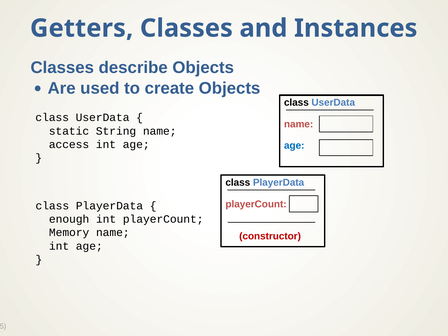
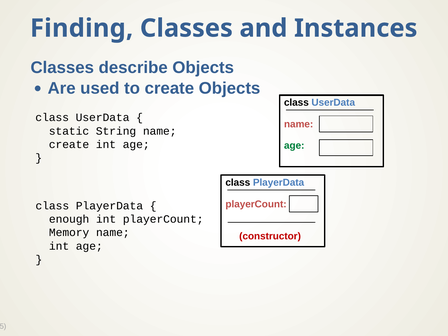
Getters: Getters -> Finding
access at (69, 144): access -> create
age at (294, 146) colour: blue -> green
